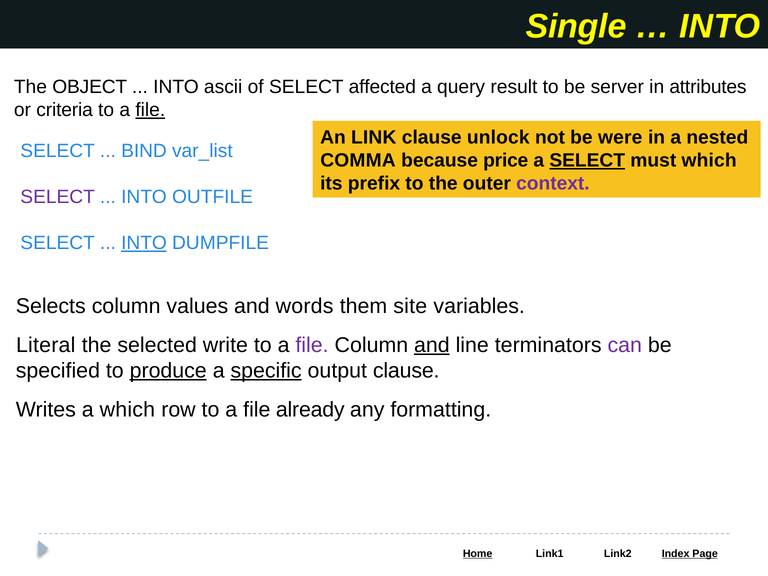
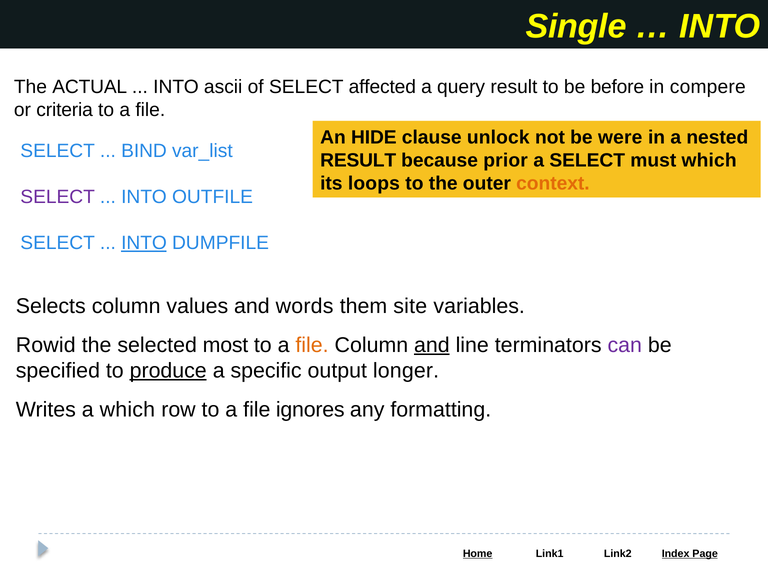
OBJECT: OBJECT -> ACTUAL
server: server -> before
attributes: attributes -> compere
file at (150, 110) underline: present -> none
LINK: LINK -> HIDE
COMMA at (358, 161): COMMA -> RESULT
price: price -> prior
SELECT at (587, 161) underline: present -> none
prefix: prefix -> loops
context colour: purple -> orange
Literal: Literal -> Rowid
write: write -> most
file at (312, 345) colour: purple -> orange
specific underline: present -> none
output clause: clause -> longer
already: already -> ignores
